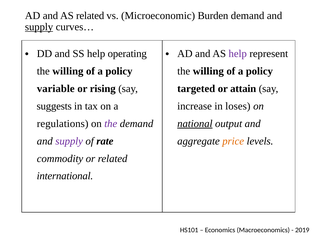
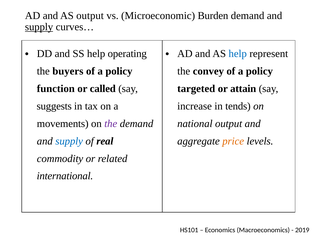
AS related: related -> output
help at (238, 54) colour: purple -> blue
willing at (68, 71): willing -> buyers
willing at (208, 71): willing -> convey
variable: variable -> function
rising: rising -> called
loses: loses -> tends
regulations: regulations -> movements
national underline: present -> none
supply at (69, 142) colour: purple -> blue
rate: rate -> real
